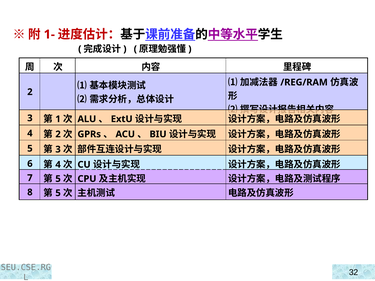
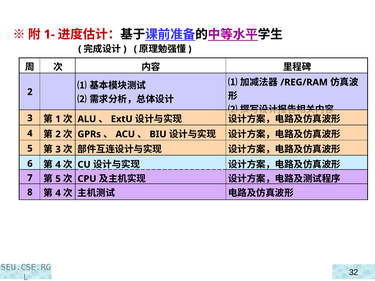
5 at (58, 193): 5 -> 4
